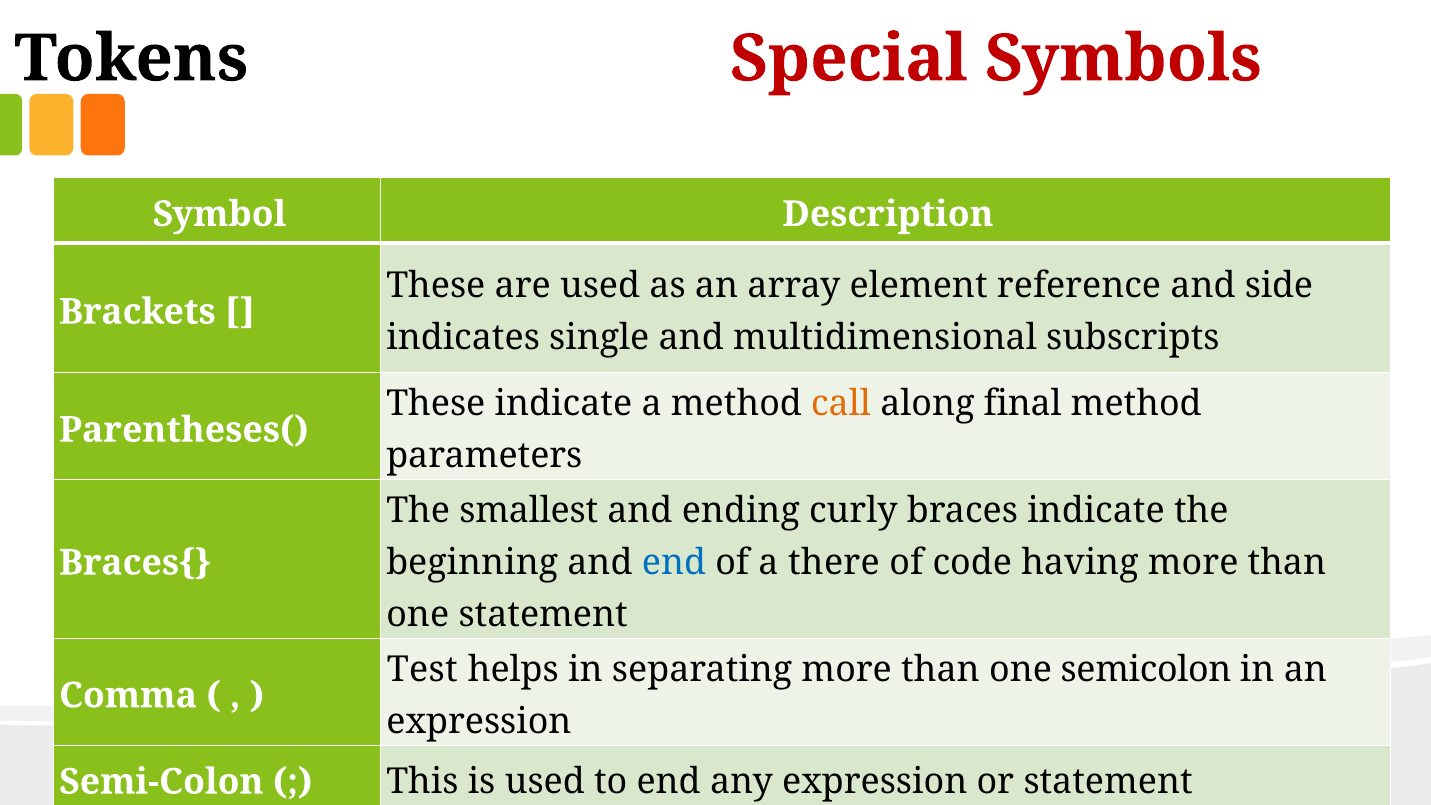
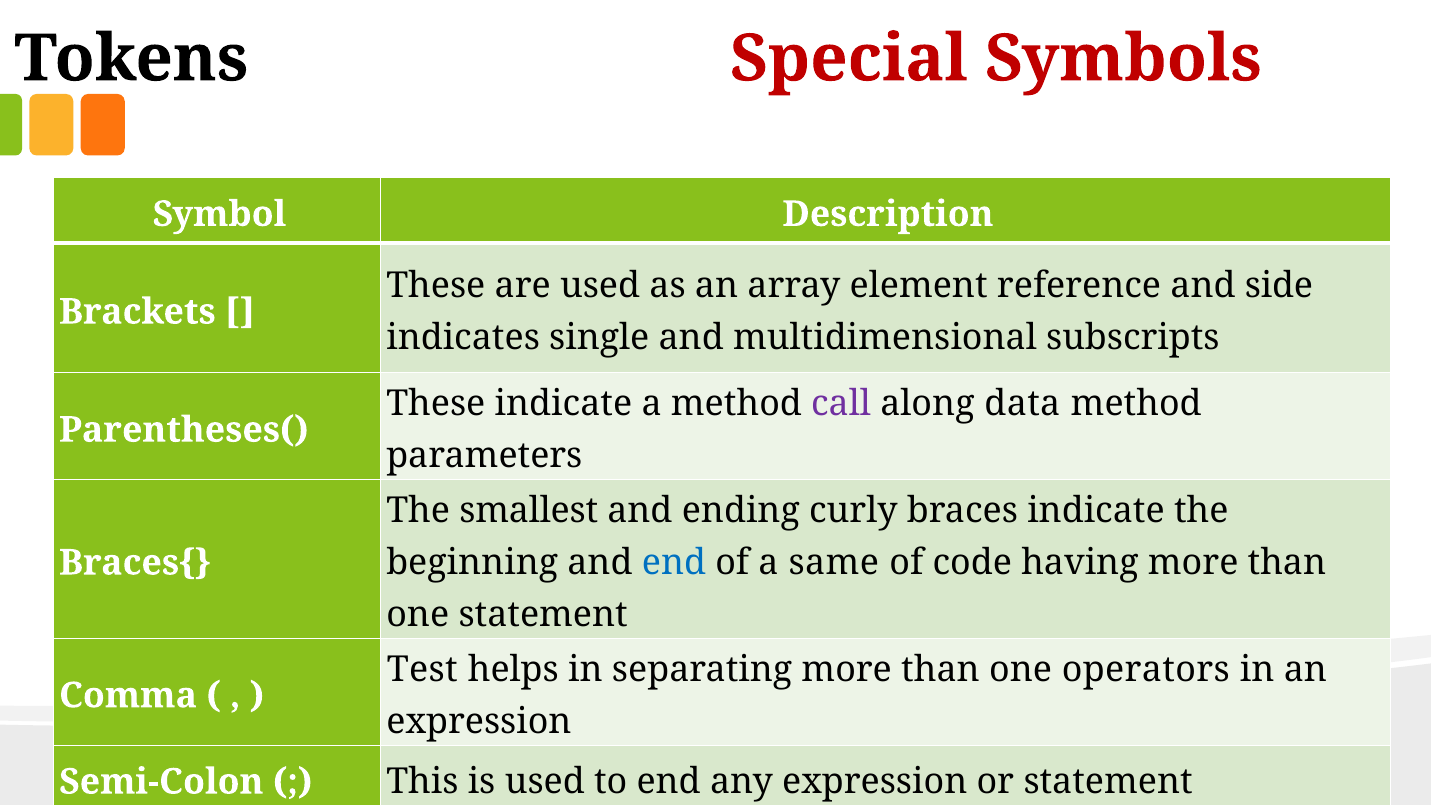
call colour: orange -> purple
final: final -> data
there: there -> same
semicolon: semicolon -> operators
